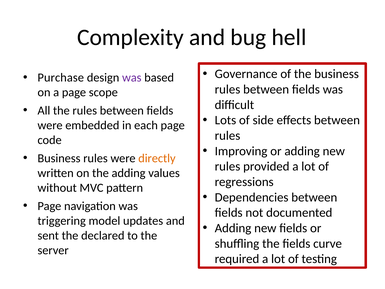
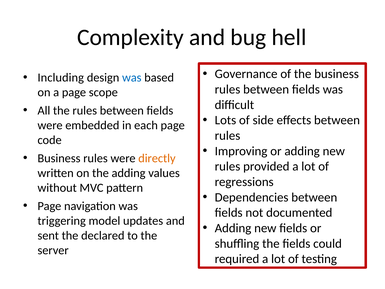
Purchase: Purchase -> Including
was at (132, 78) colour: purple -> blue
curve: curve -> could
